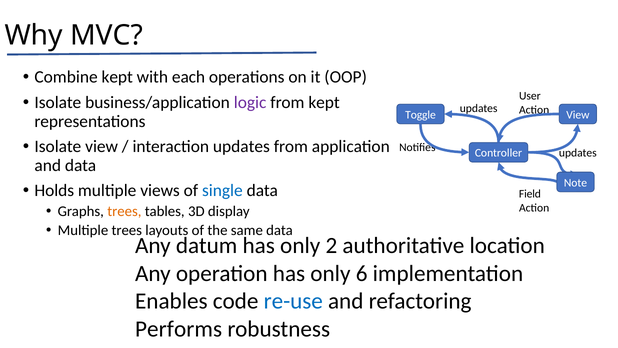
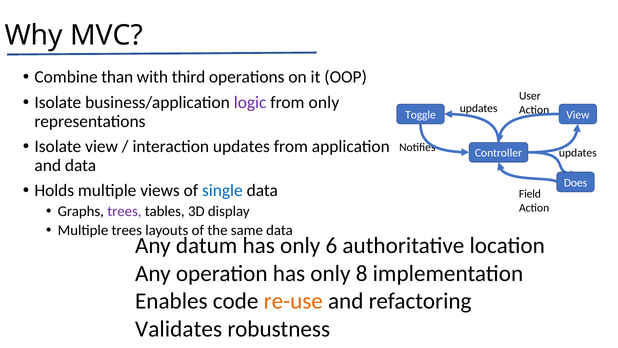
Combine kept: kept -> than
each: each -> third
from kept: kept -> only
Note: Note -> Does
trees at (124, 211) colour: orange -> purple
2: 2 -> 6
6: 6 -> 8
re-use colour: blue -> orange
Performs: Performs -> Validates
